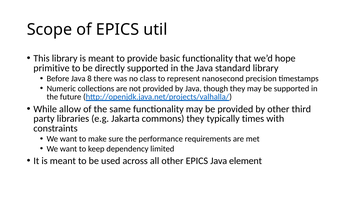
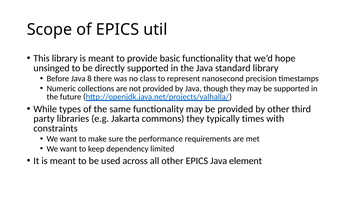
primitive: primitive -> unsinged
allow: allow -> types
